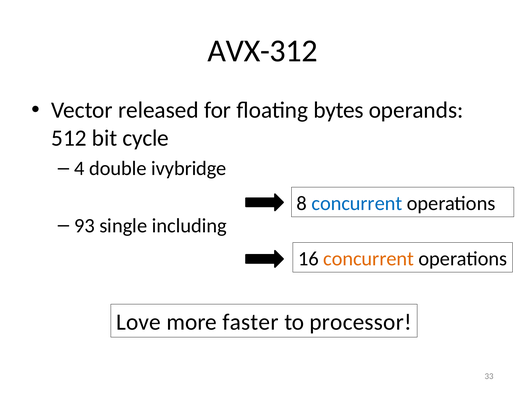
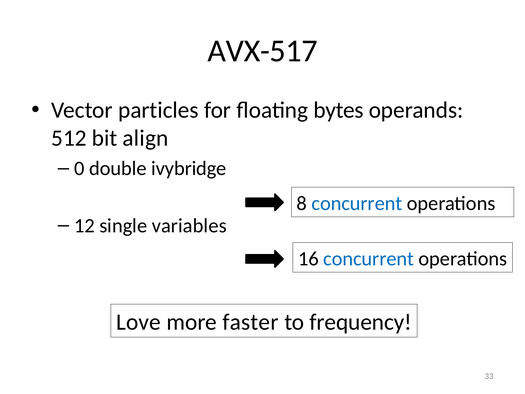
AVX-312: AVX-312 -> AVX-517
released: released -> particles
cycle: cycle -> align
4: 4 -> 0
93: 93 -> 12
including: including -> variables
concurrent at (369, 259) colour: orange -> blue
processor: processor -> frequency
